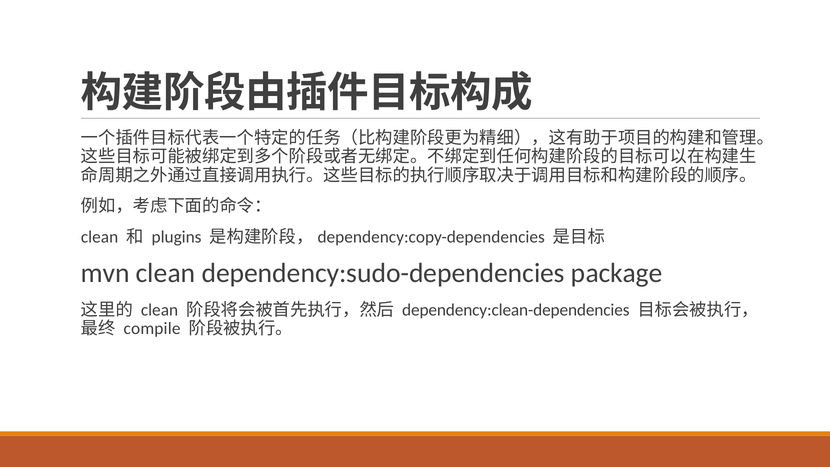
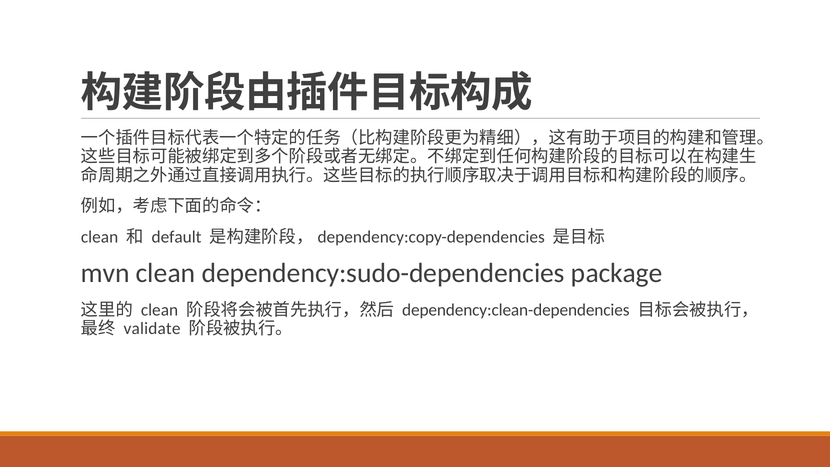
plugins: plugins -> default
compile: compile -> validate
